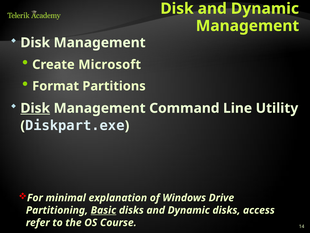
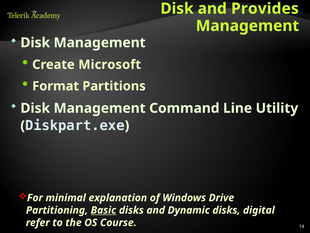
Disk and Dynamic: Dynamic -> Provides
Disk at (35, 108) underline: present -> none
access: access -> digital
